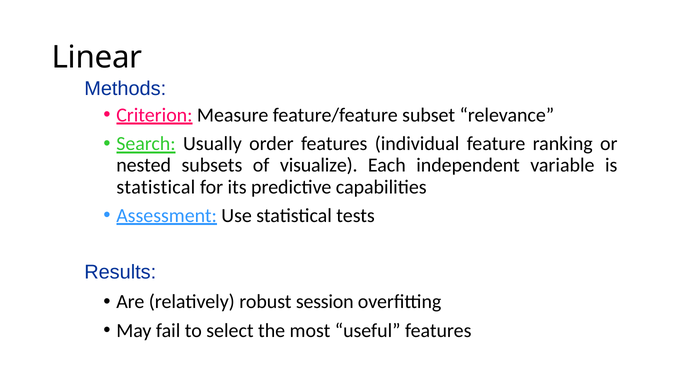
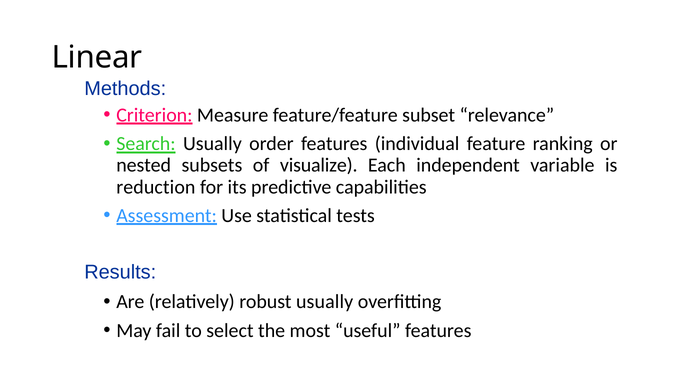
statistical at (156, 187): statistical -> reduction
robust session: session -> usually
